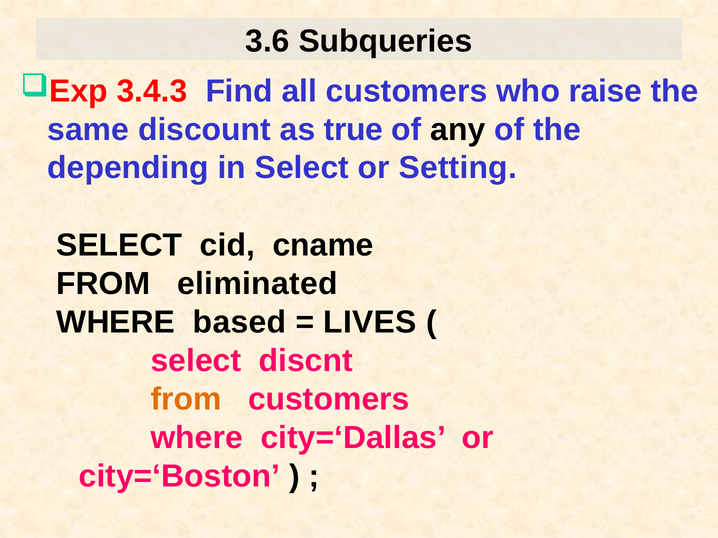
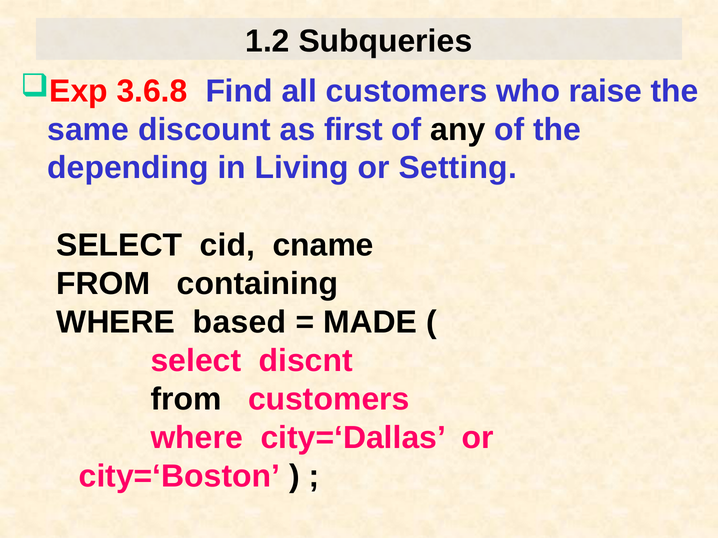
3.6: 3.6 -> 1.2
3.4.3: 3.4.3 -> 3.6.8
true: true -> first
in Select: Select -> Living
eliminated: eliminated -> containing
LIVES: LIVES -> MADE
from at (186, 400) colour: orange -> black
